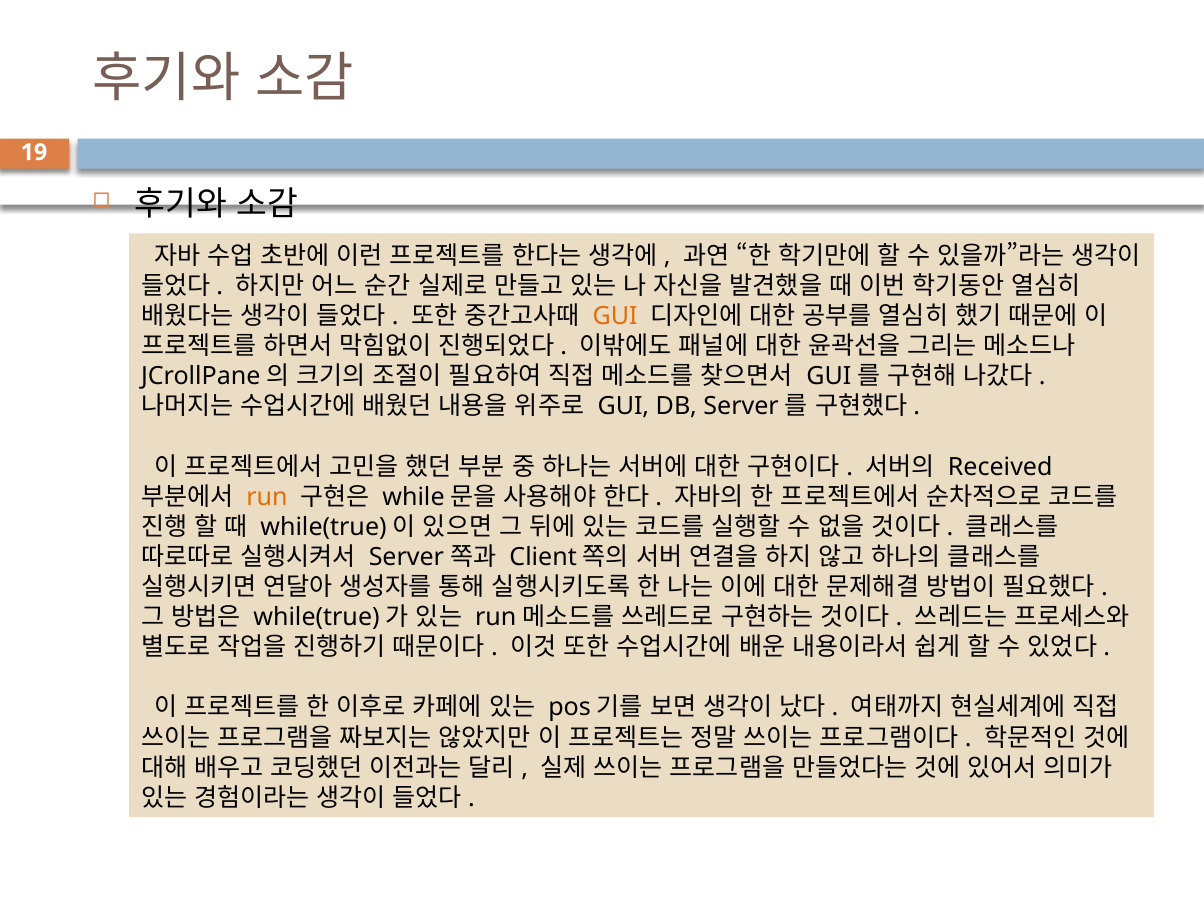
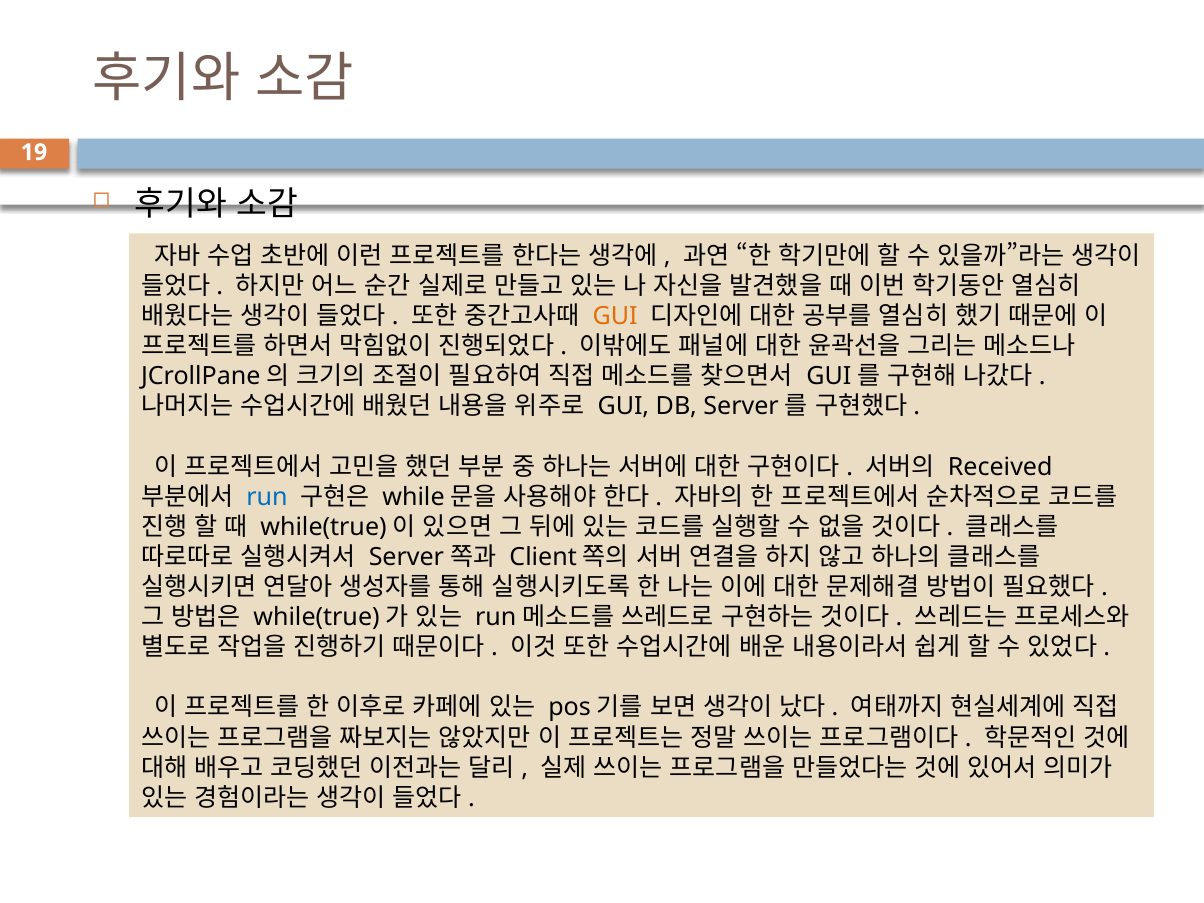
run colour: orange -> blue
